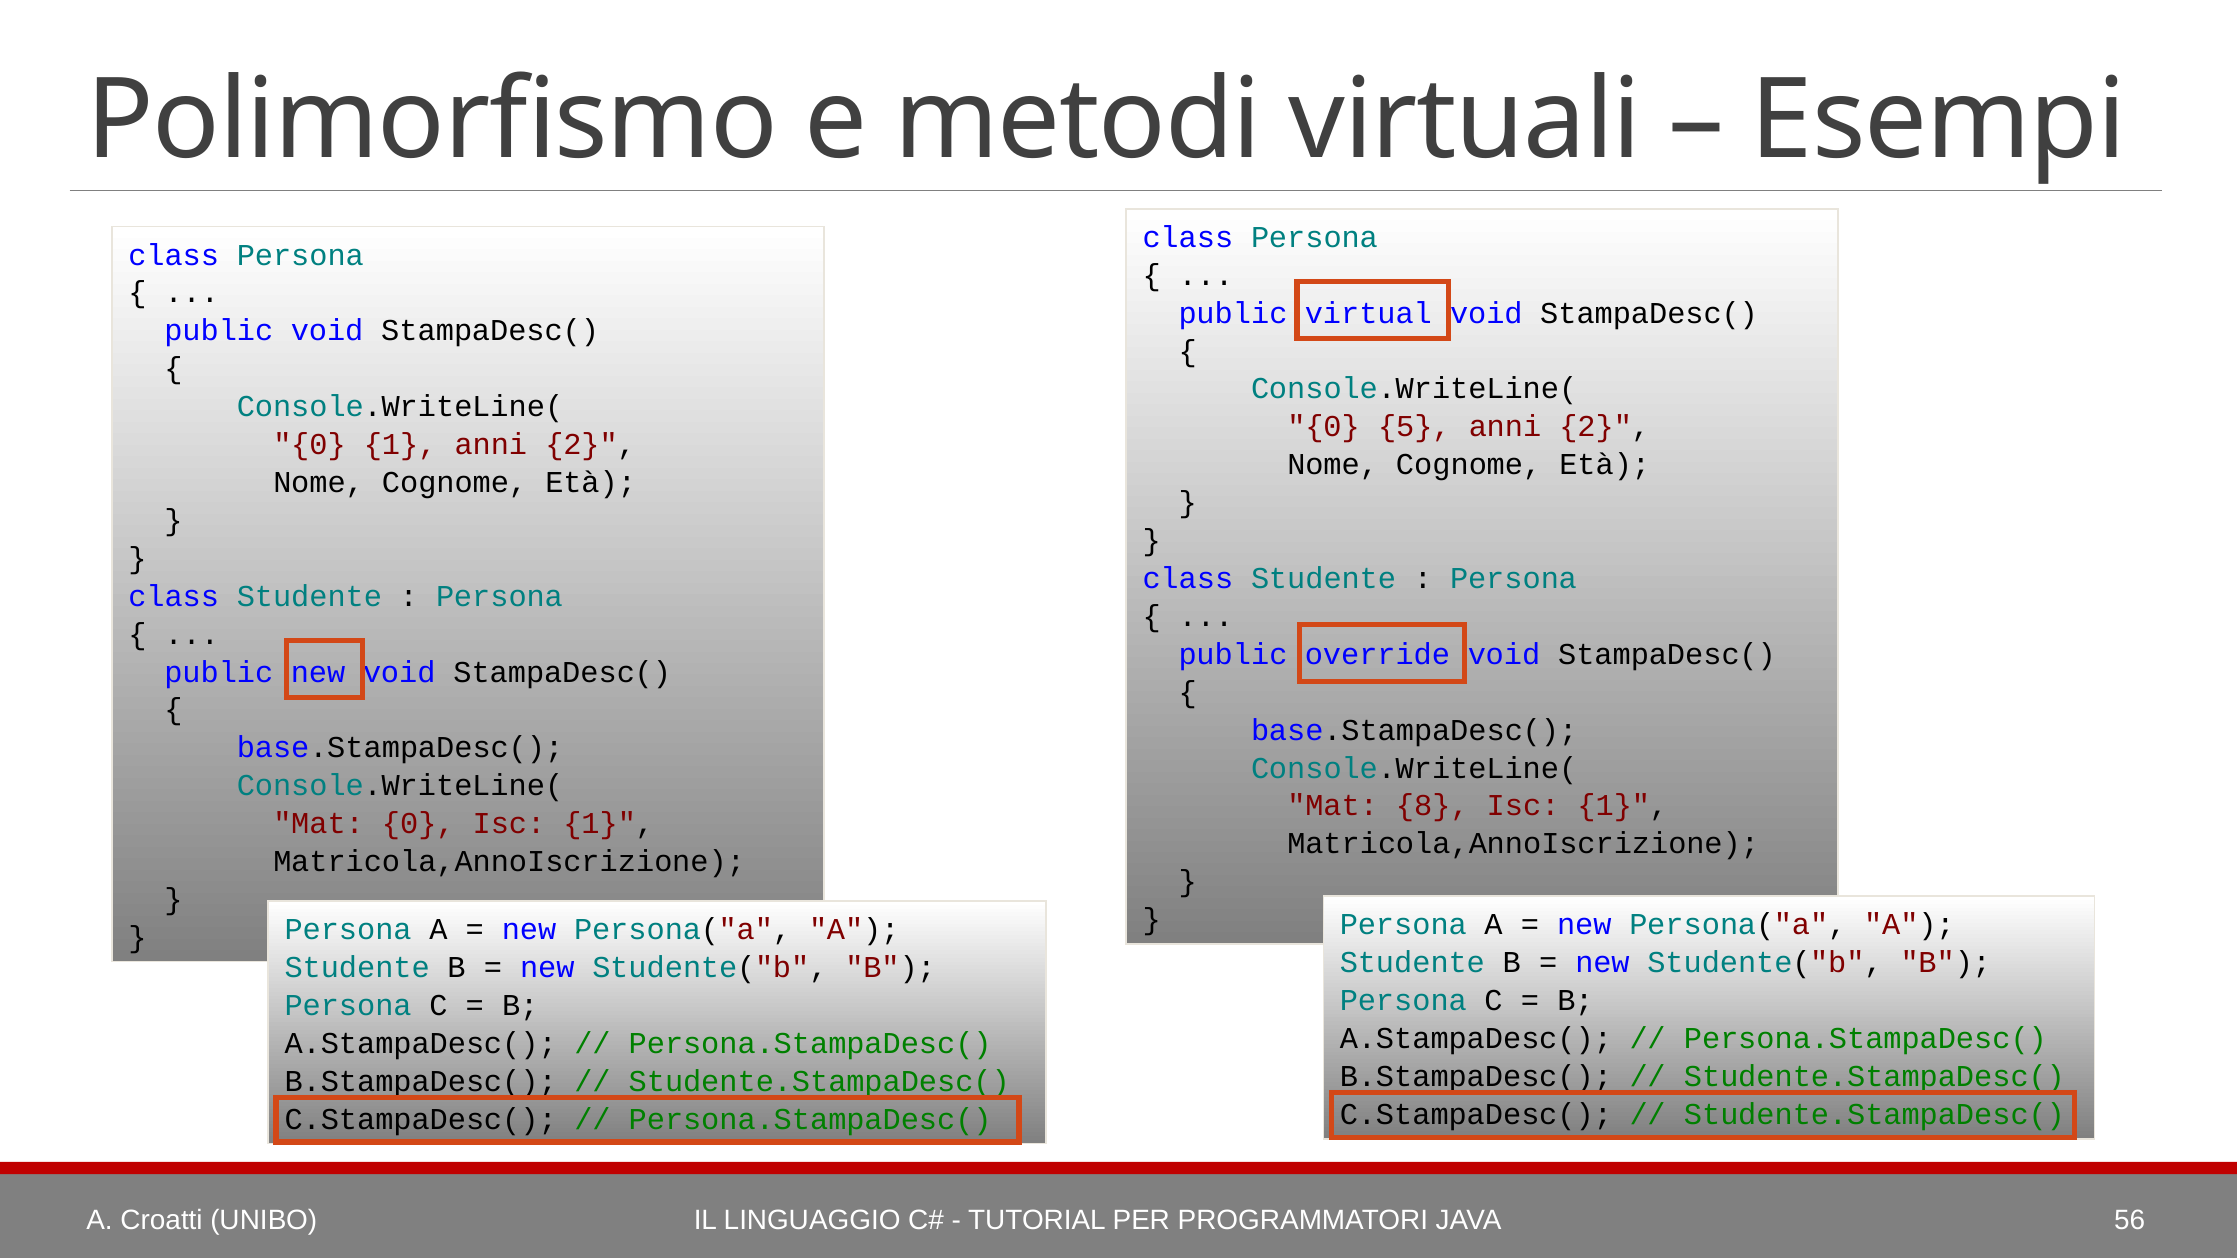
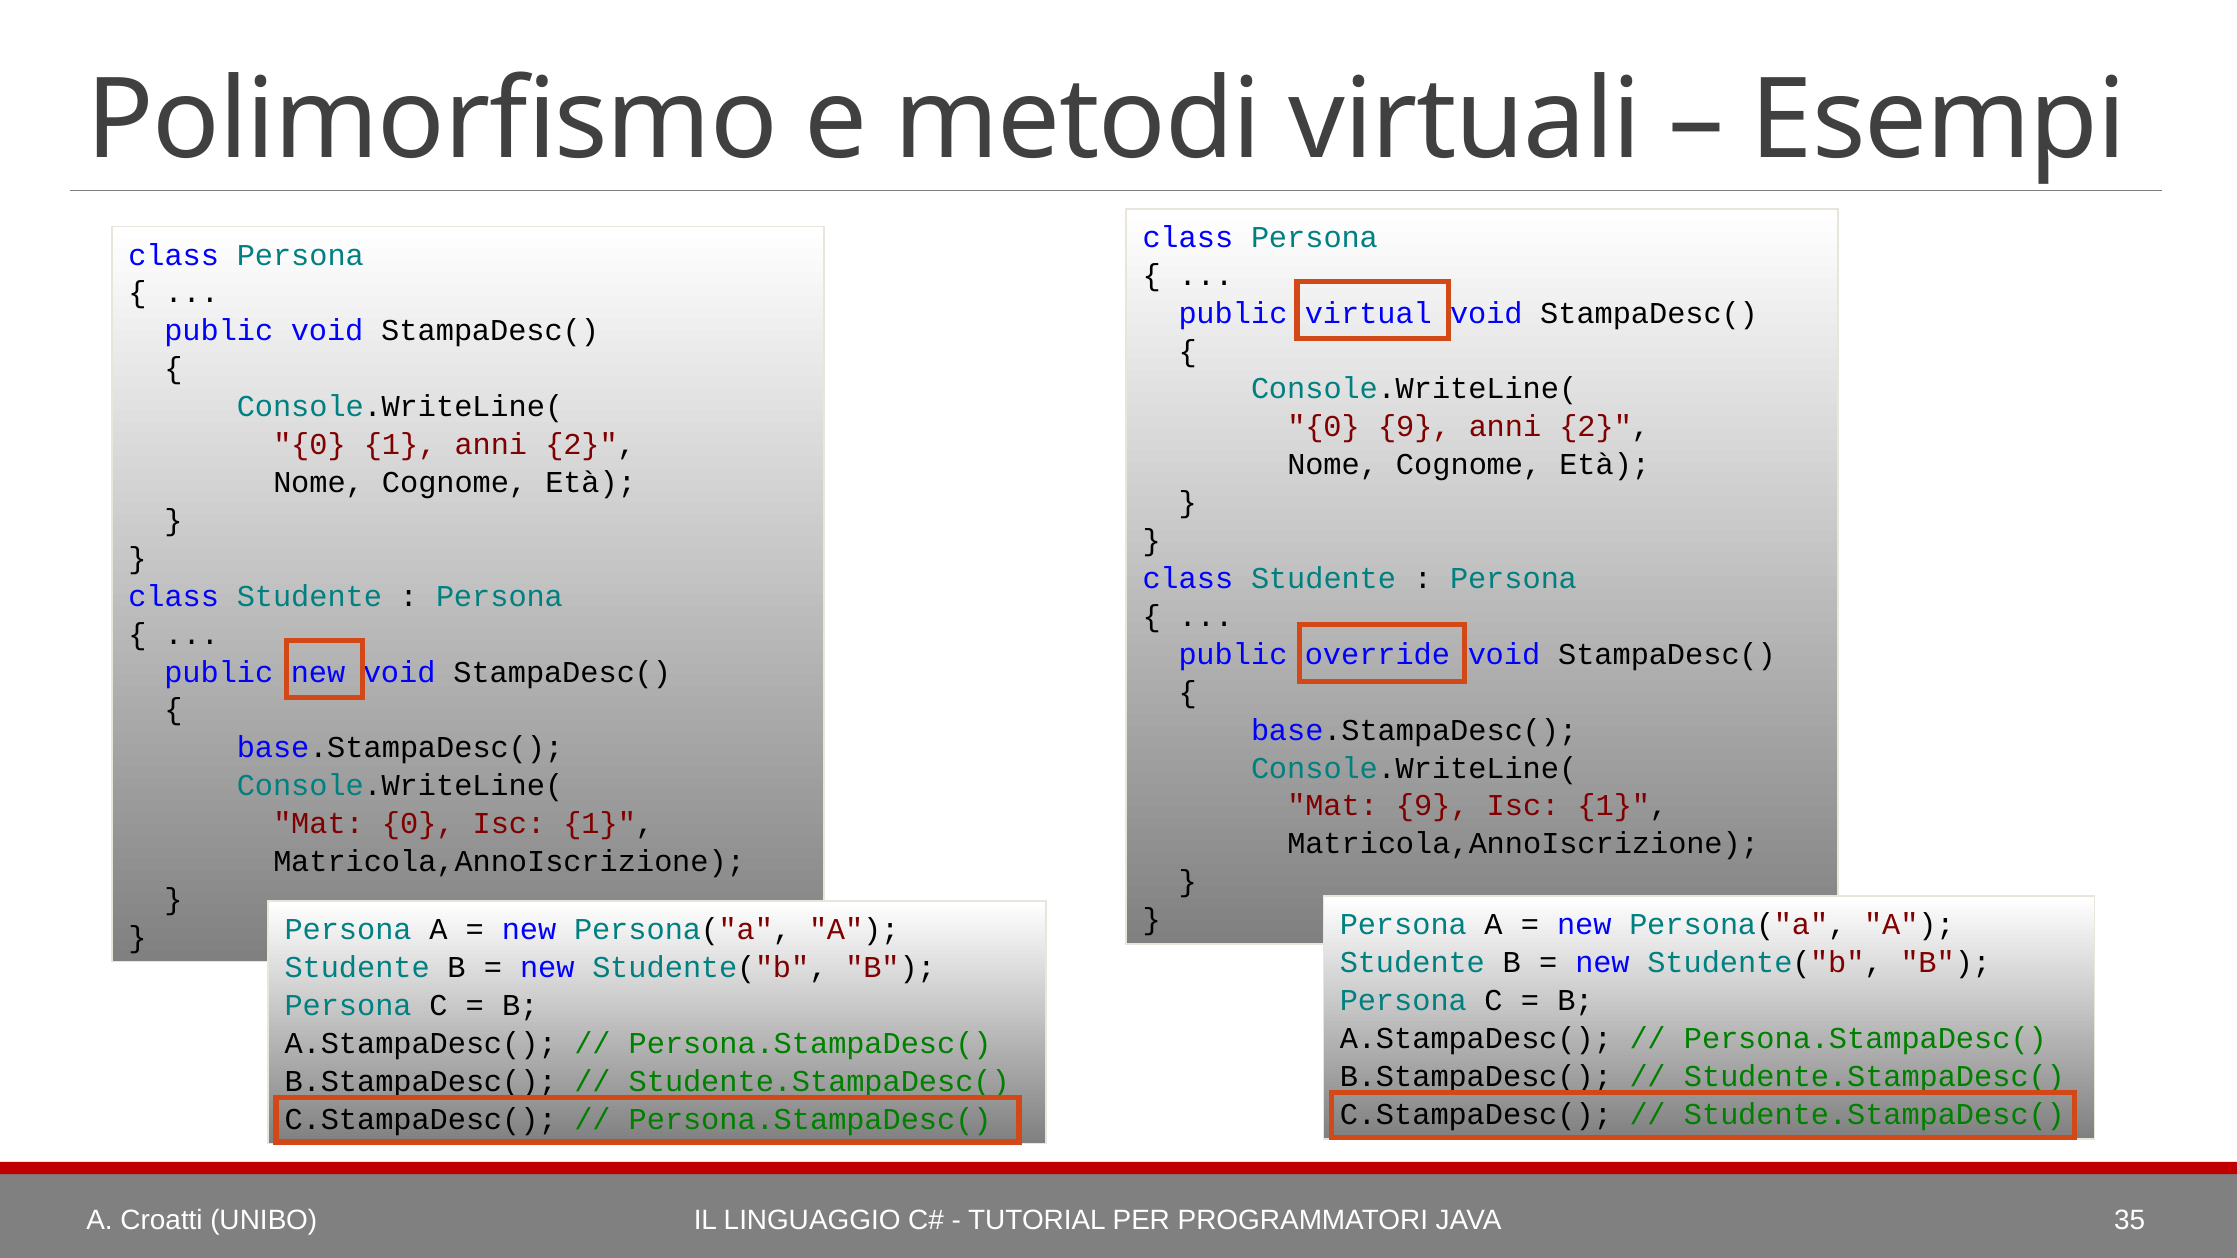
0 5: 5 -> 9
Mat 8: 8 -> 9
56: 56 -> 35
